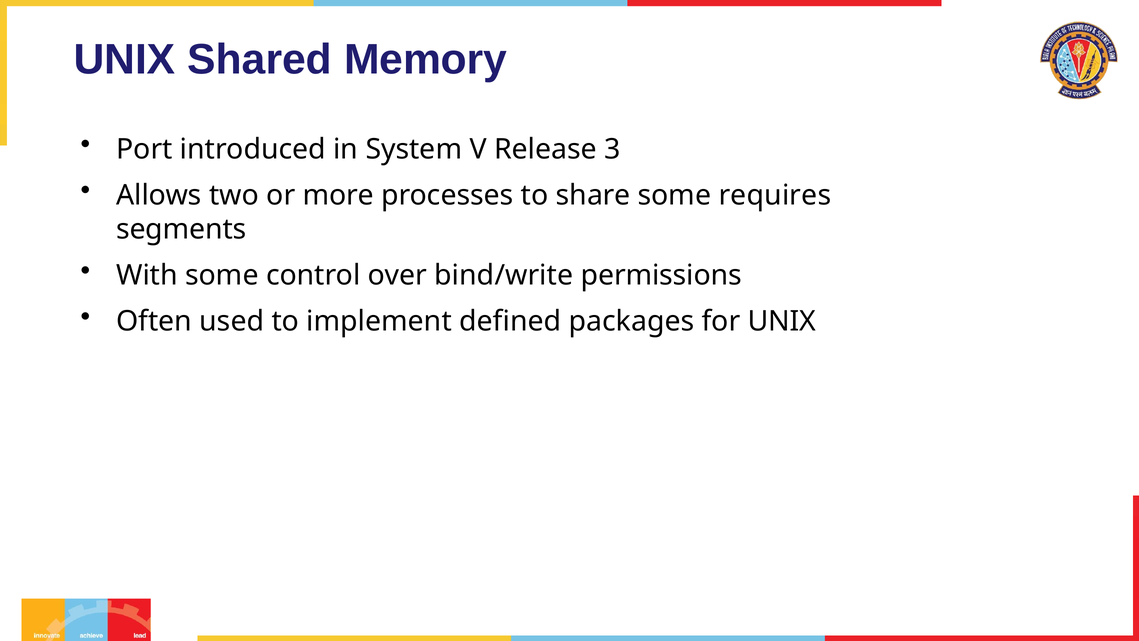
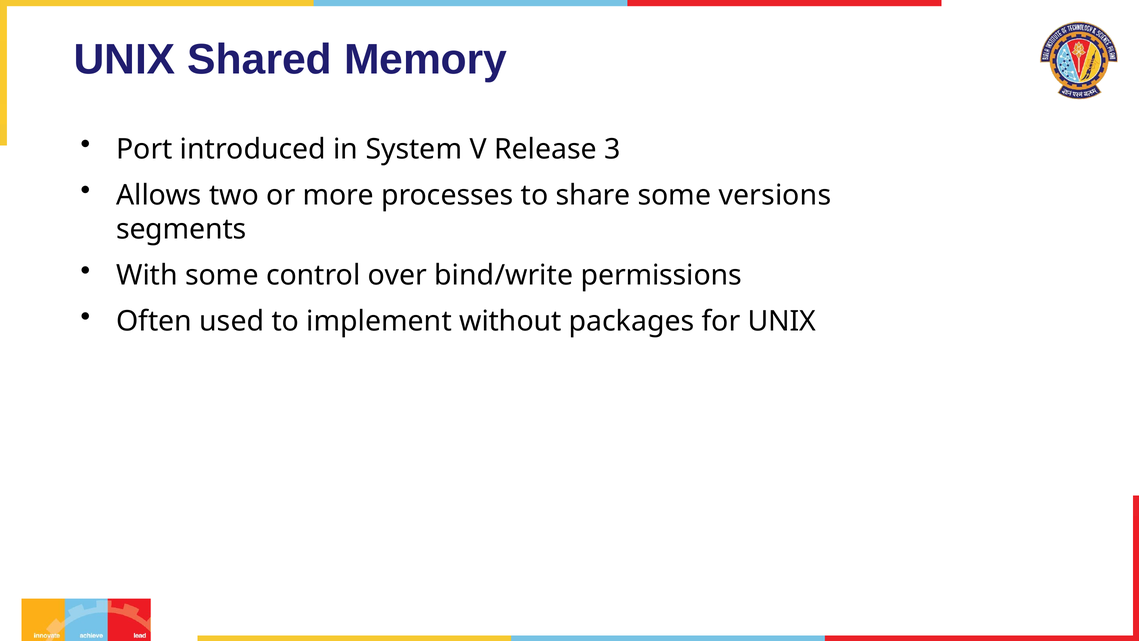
requires: requires -> versions
defined: defined -> without
